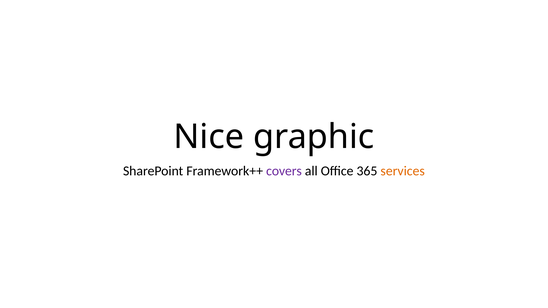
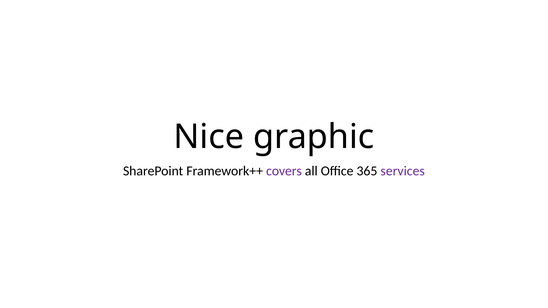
services colour: orange -> purple
